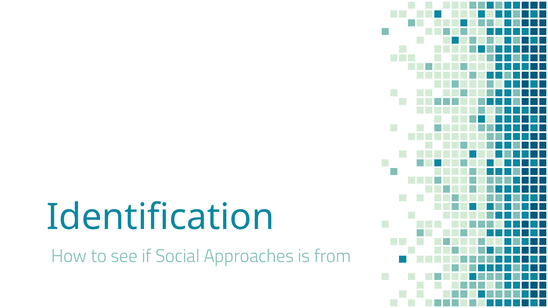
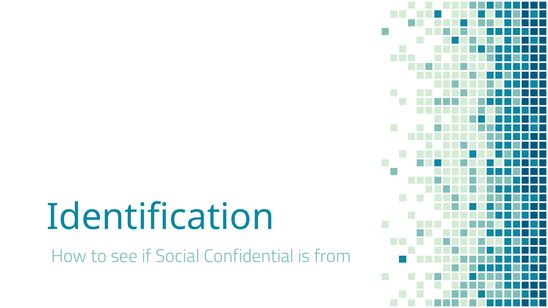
Approaches: Approaches -> Confidential
